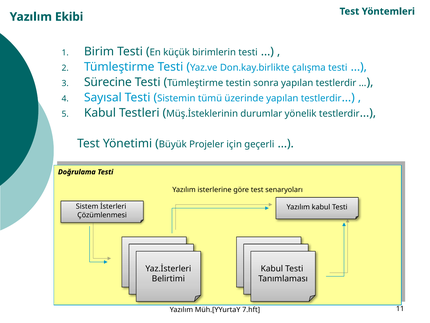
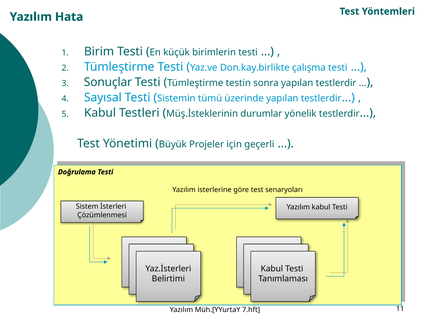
Ekibi: Ekibi -> Hata
Sürecine: Sürecine -> Sonuçlar
